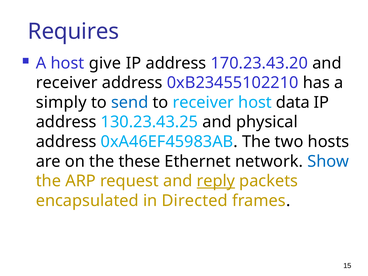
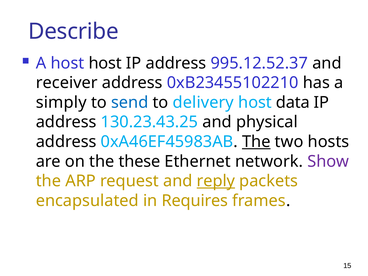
Requires: Requires -> Describe
host give: give -> host
170.23.43.20: 170.23.43.20 -> 995.12.52.37
to receiver: receiver -> delivery
The at (256, 142) underline: none -> present
Show colour: blue -> purple
Directed: Directed -> Requires
